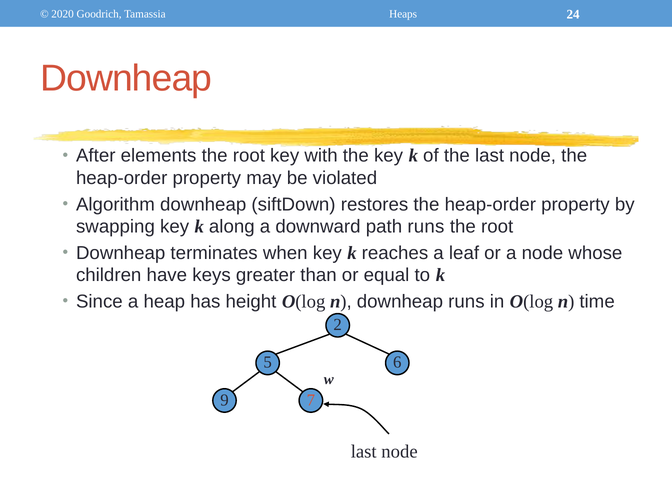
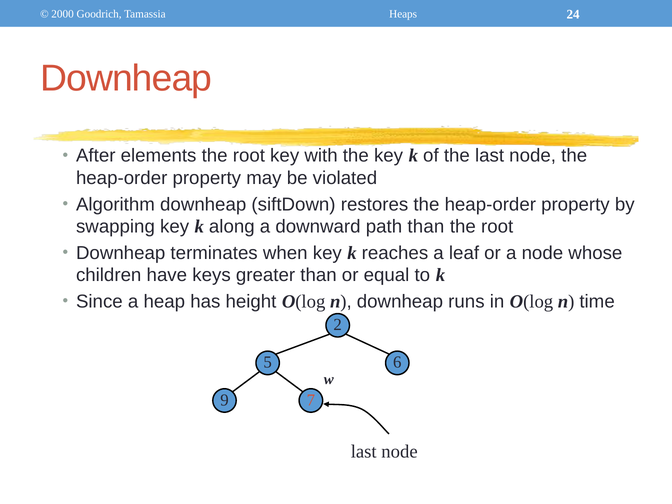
2020: 2020 -> 2000
path runs: runs -> than
